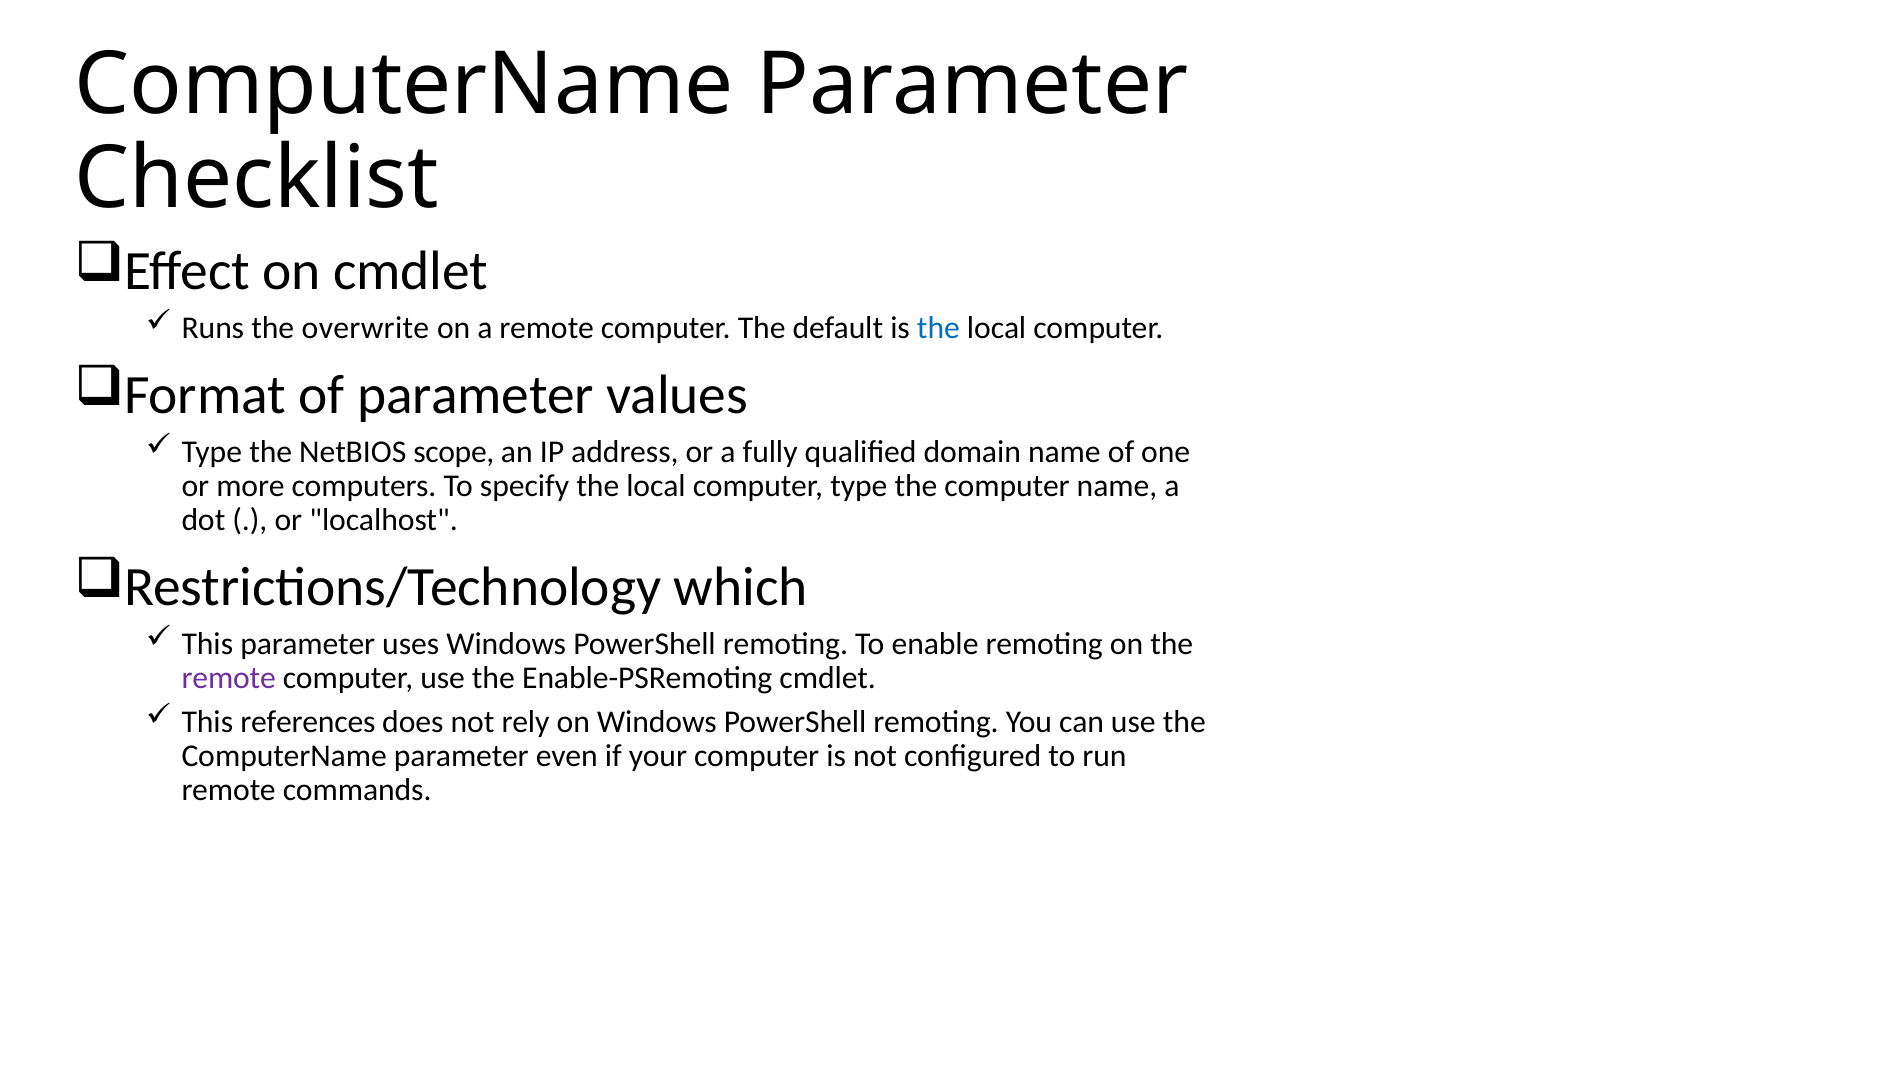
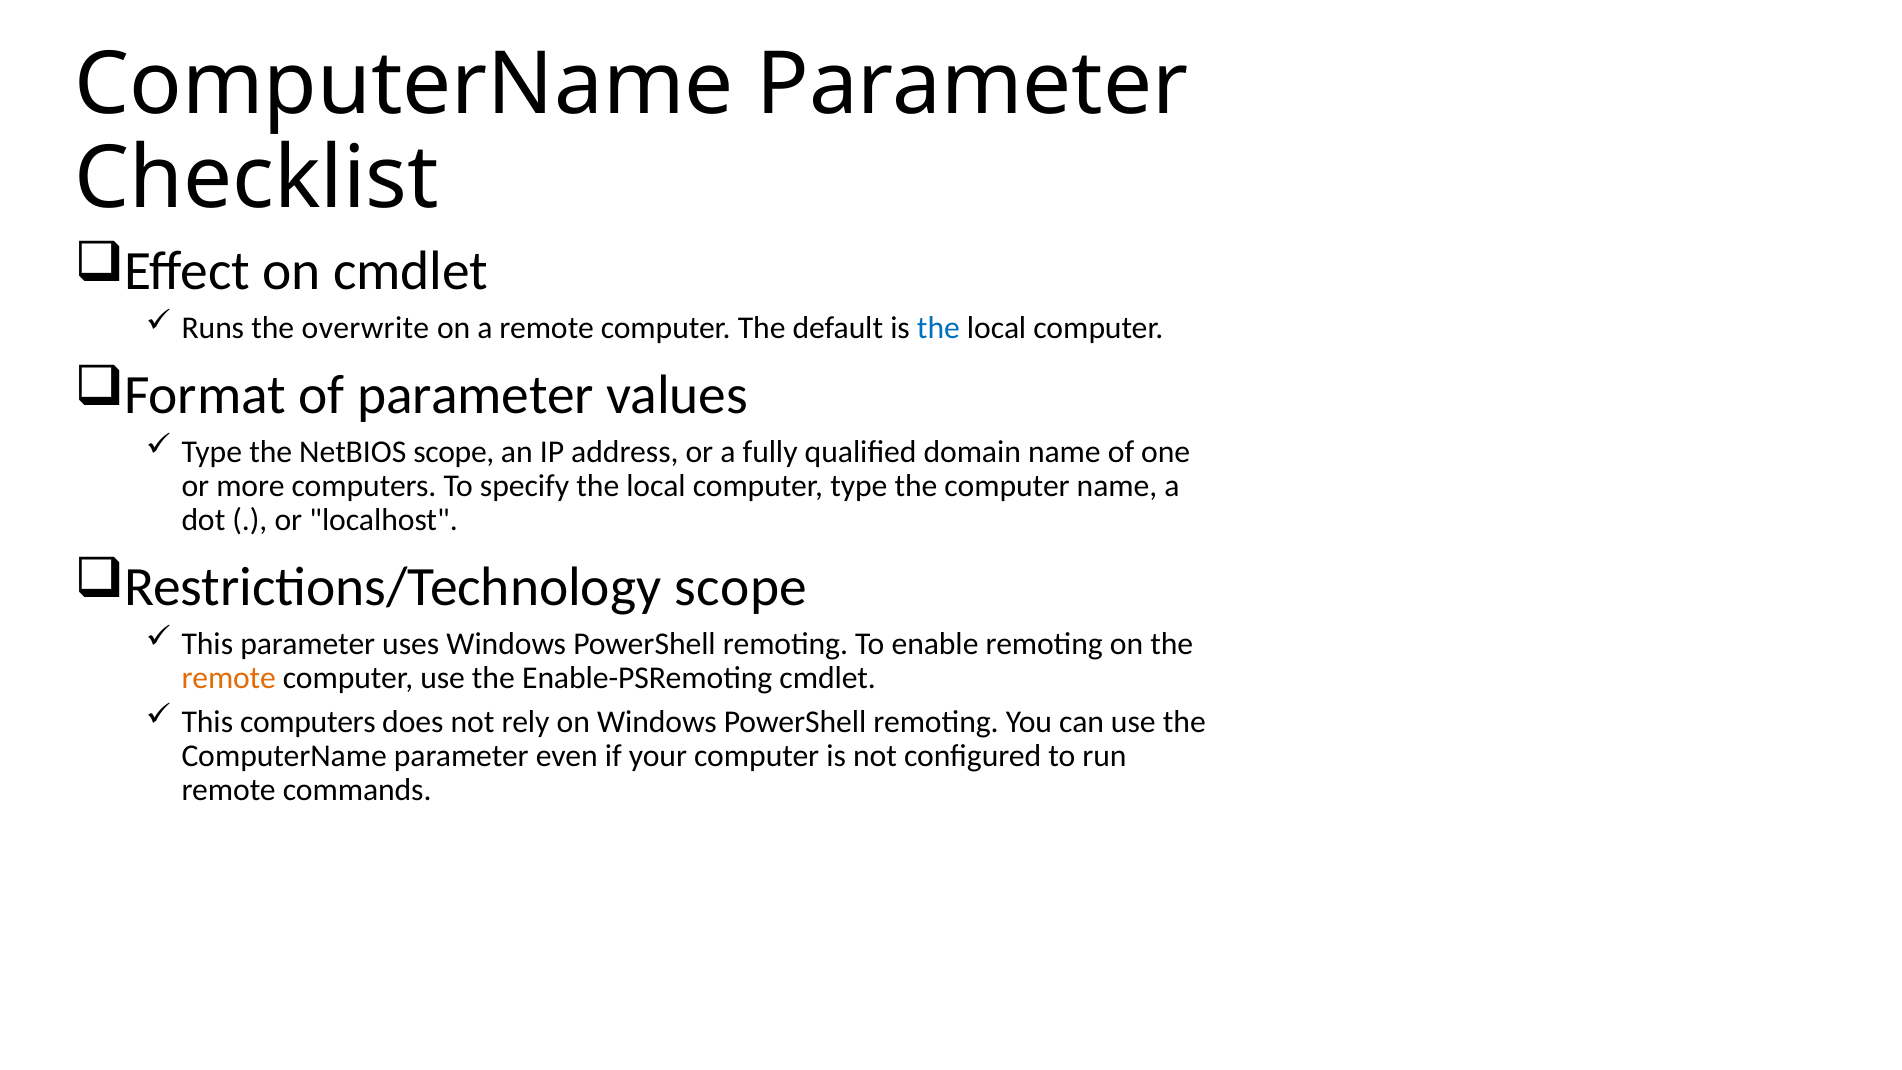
Restrictions/Technology which: which -> scope
remote at (229, 678) colour: purple -> orange
This references: references -> computers
